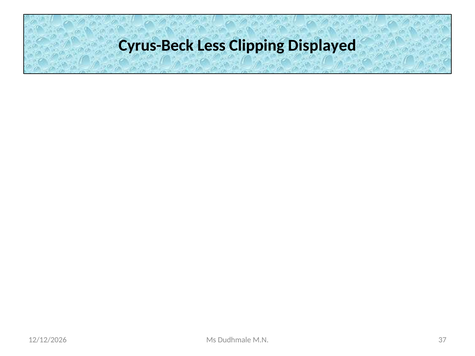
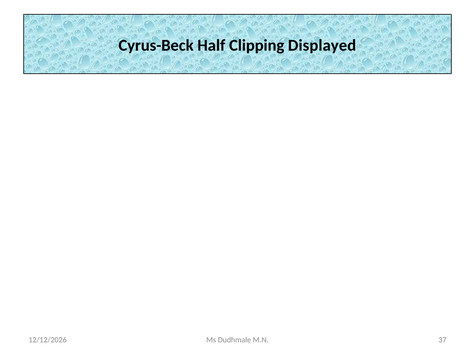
Less: Less -> Half
